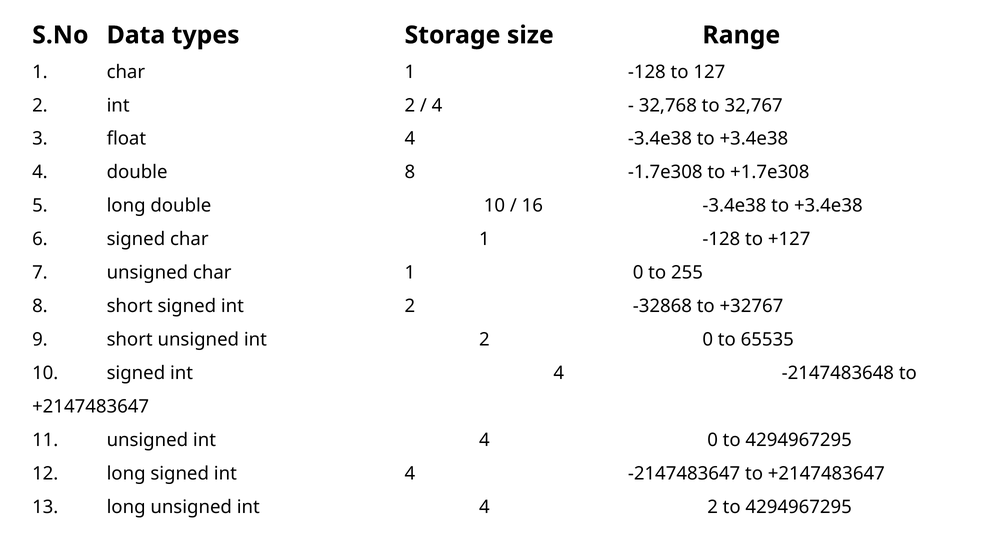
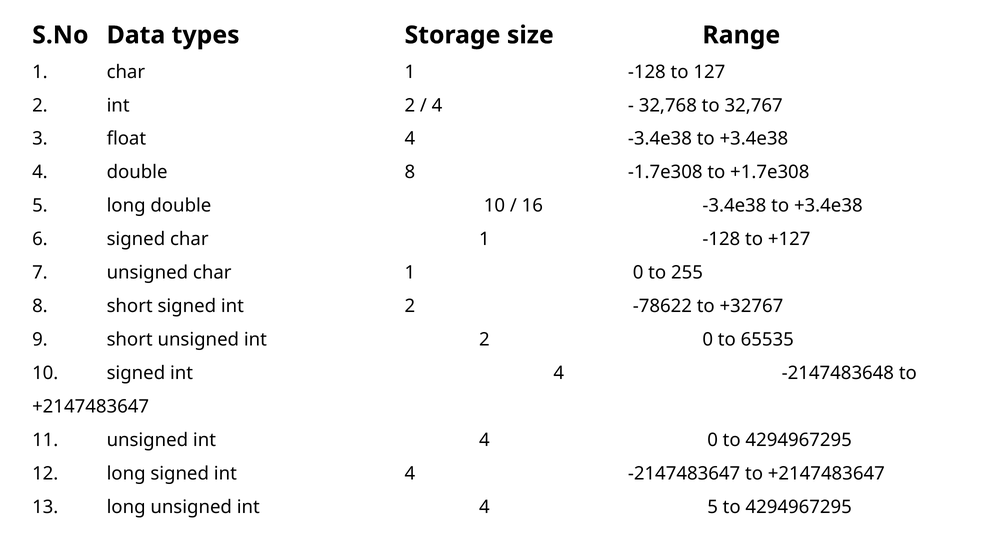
-32868: -32868 -> -78622
4 2: 2 -> 5
